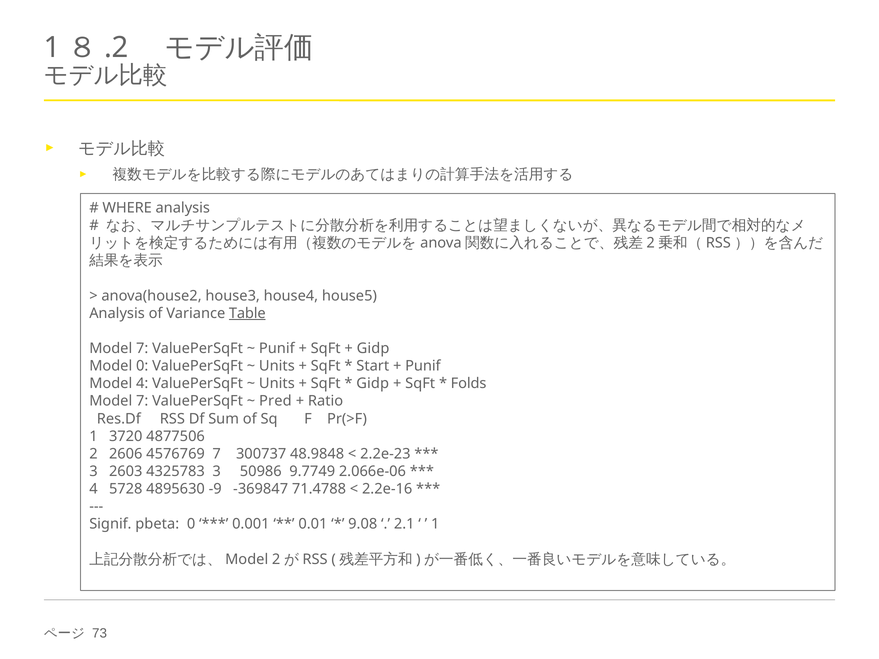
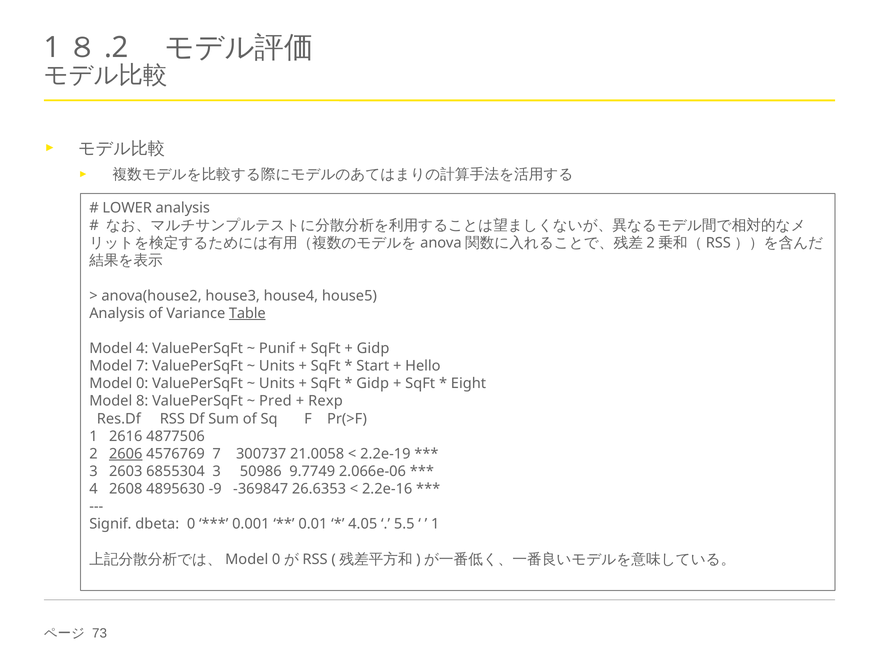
WHERE: WHERE -> LOWER
7 at (142, 349): 7 -> 4
Model 0: 0 -> 7
Punif at (423, 366): Punif -> Hello
Model 4: 4 -> 0
Folds: Folds -> Eight
7 at (142, 401): 7 -> 8
Ratio: Ratio -> Rexp
3720: 3720 -> 2616
2606 underline: none -> present
48.9848: 48.9848 -> 21.0058
2.2e-23: 2.2e-23 -> 2.2e-19
4325783: 4325783 -> 6855304
5728: 5728 -> 2608
71.4788: 71.4788 -> 26.6353
pbeta: pbeta -> dbeta
9.08: 9.08 -> 4.05
2.1: 2.1 -> 5.5
2 at (276, 559): 2 -> 0
